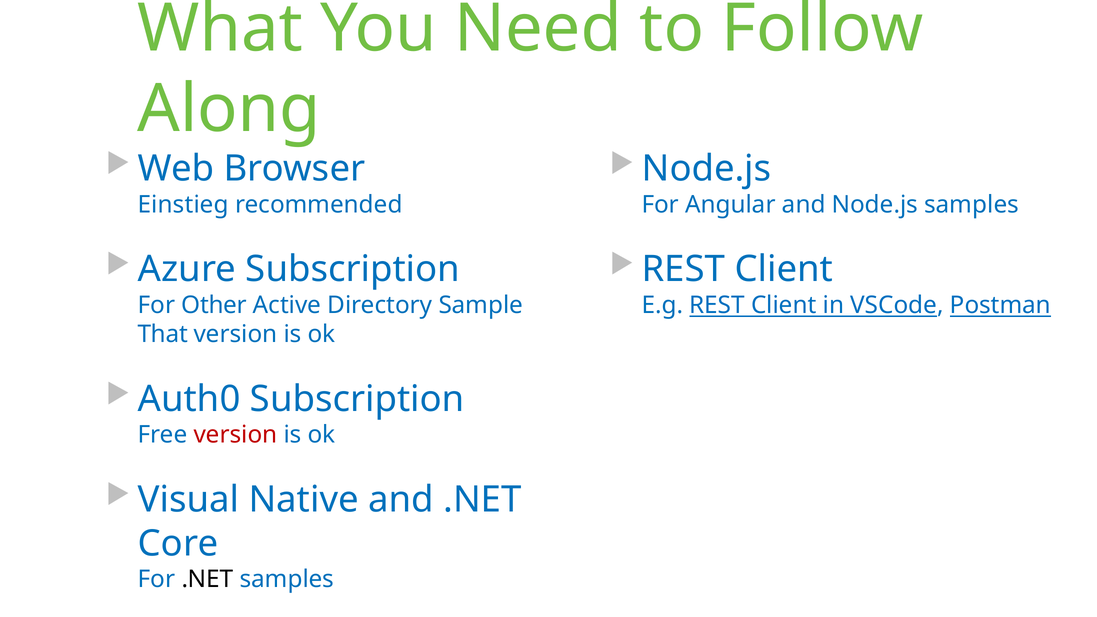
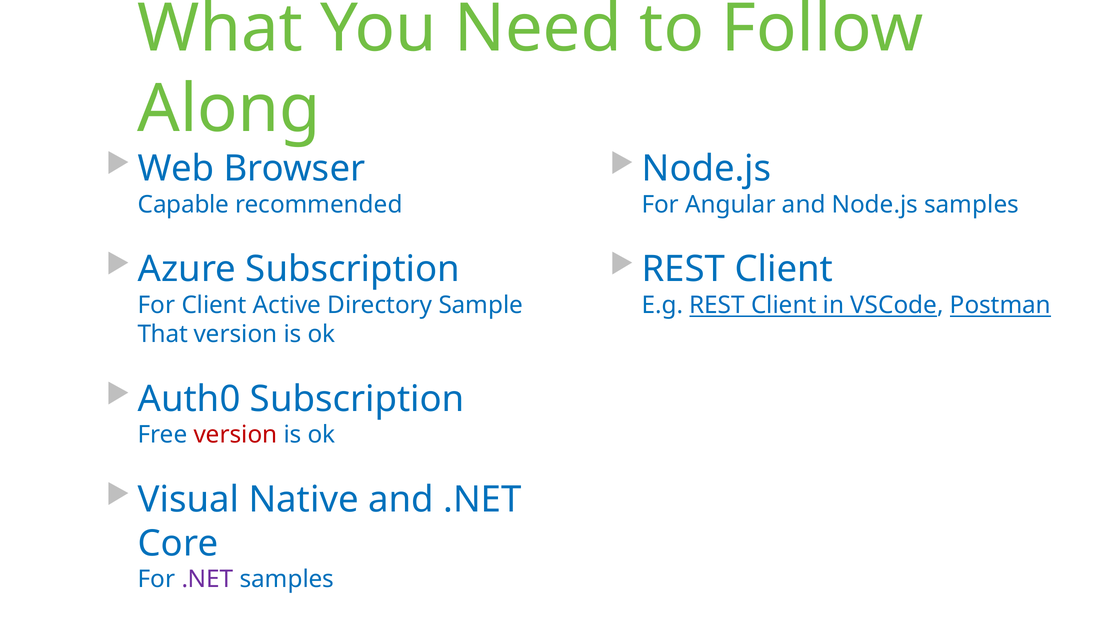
Einstieg: Einstieg -> Capable
For Other: Other -> Client
.NET at (207, 579) colour: black -> purple
